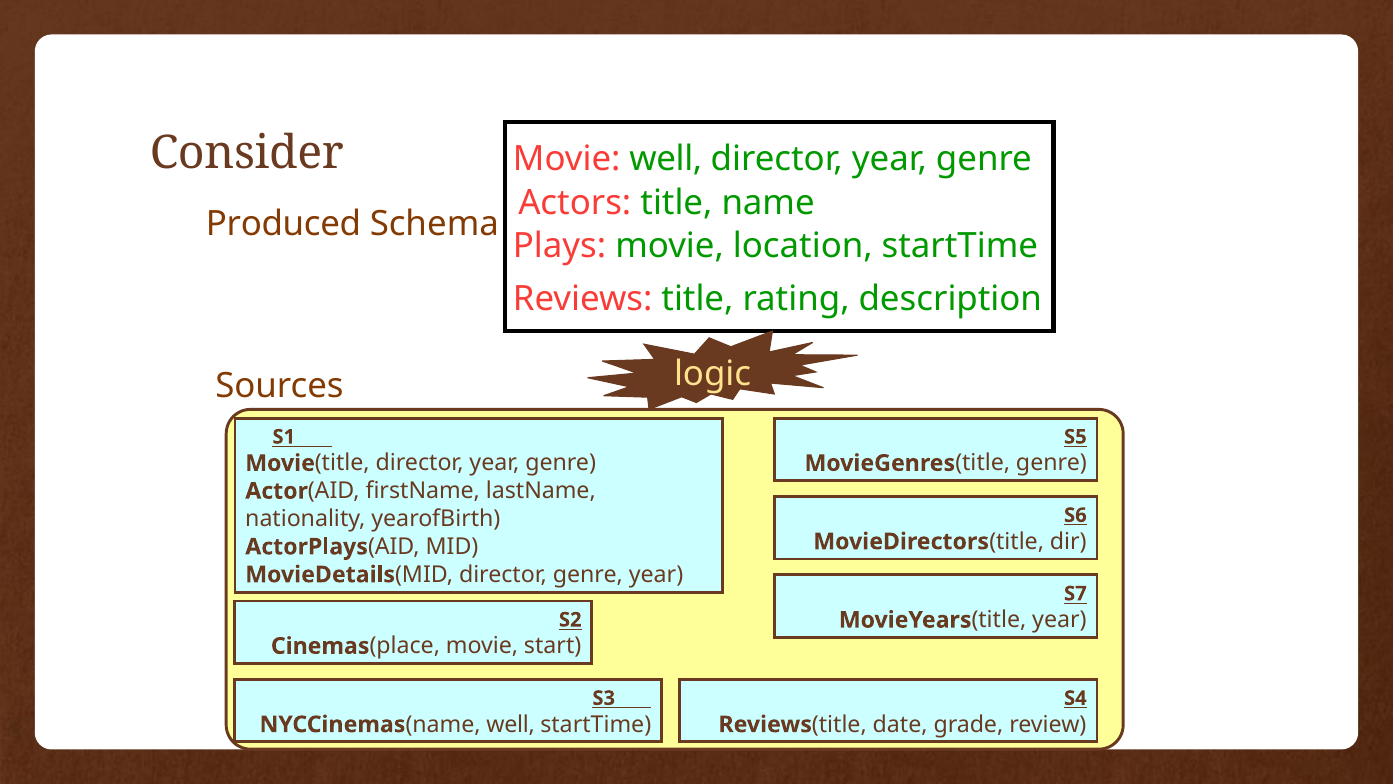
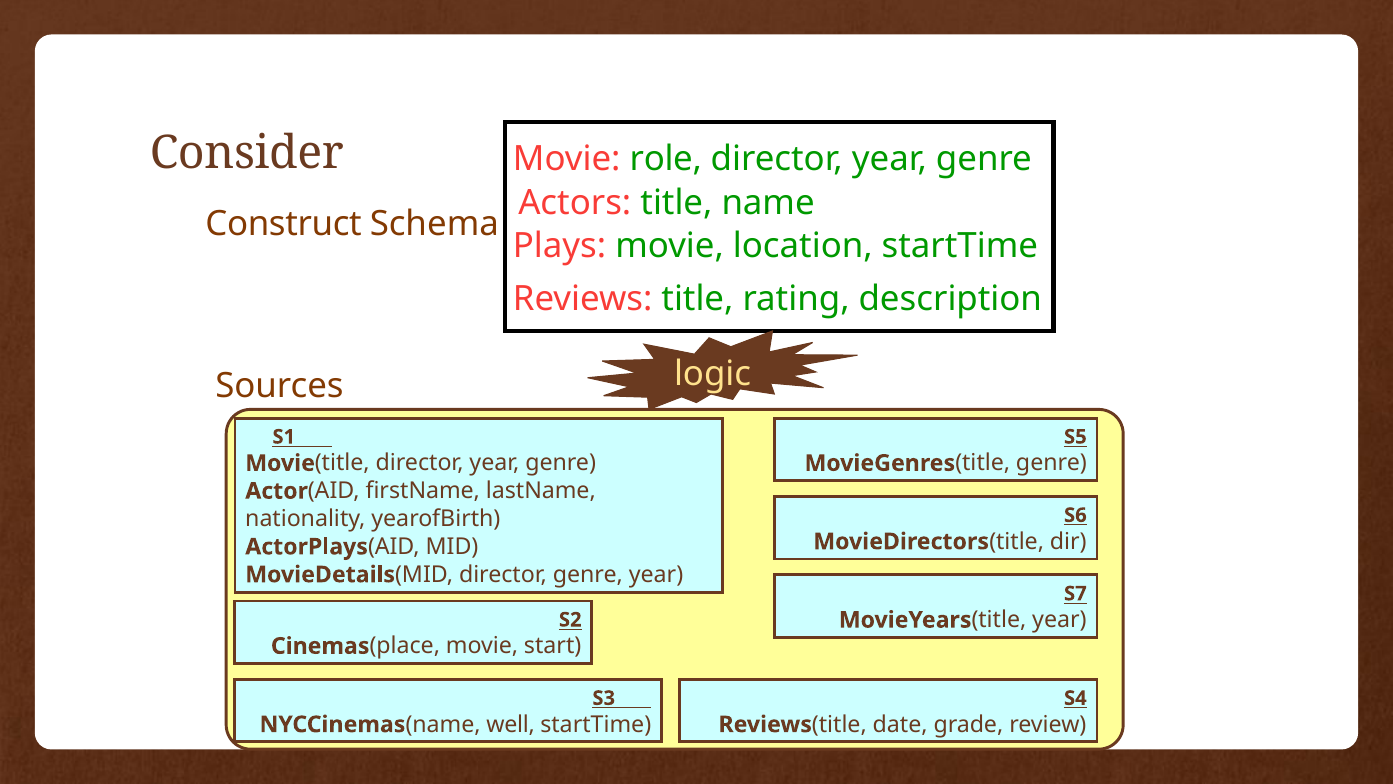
Movie well: well -> role
Produced: Produced -> Construct
